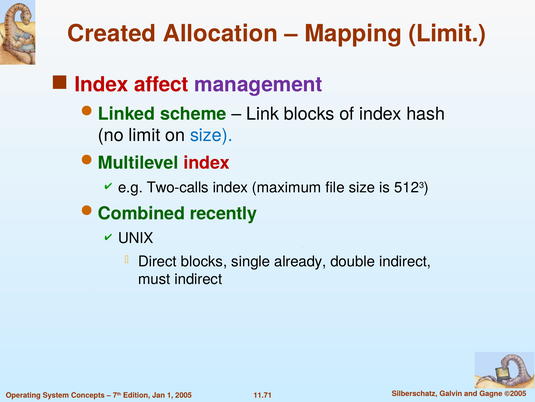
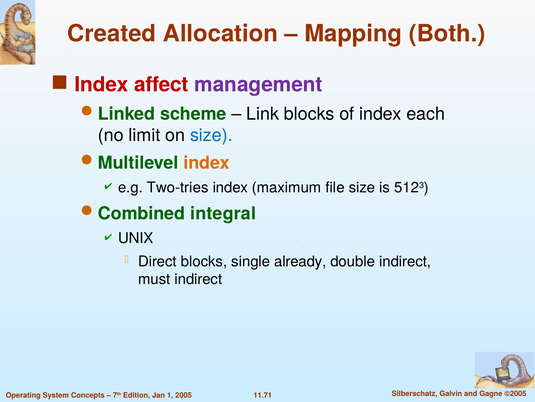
Mapping Limit: Limit -> Both
hash: hash -> each
index at (207, 163) colour: red -> orange
Two-calls: Two-calls -> Two-tries
recently: recently -> integral
